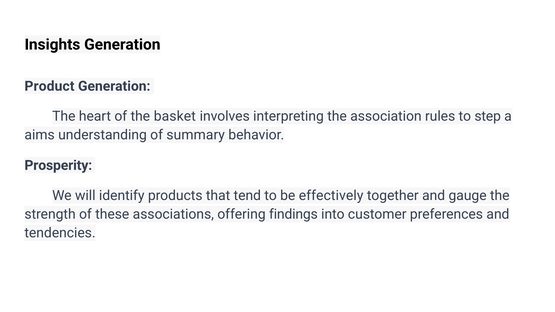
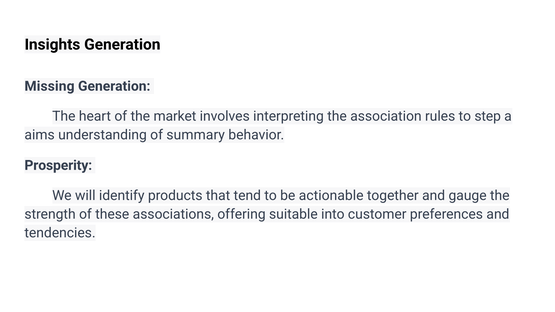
Product: Product -> Missing
basket: basket -> market
effectively: effectively -> actionable
findings: findings -> suitable
